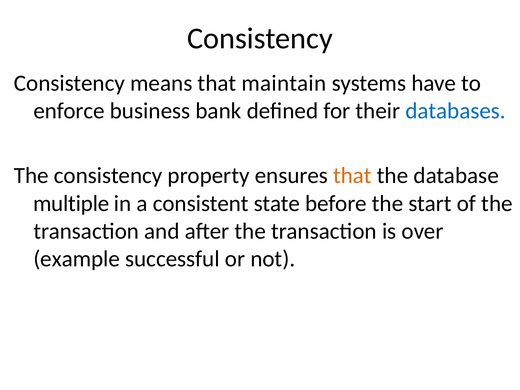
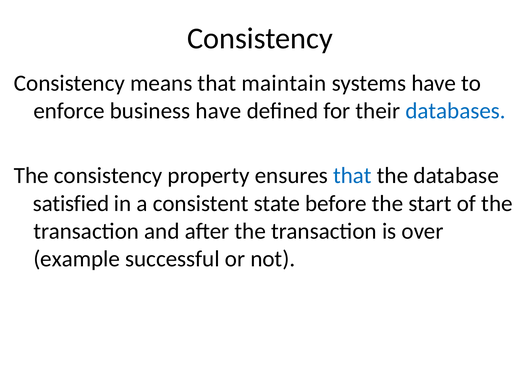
business bank: bank -> have
that at (352, 176) colour: orange -> blue
multiple: multiple -> satisfied
